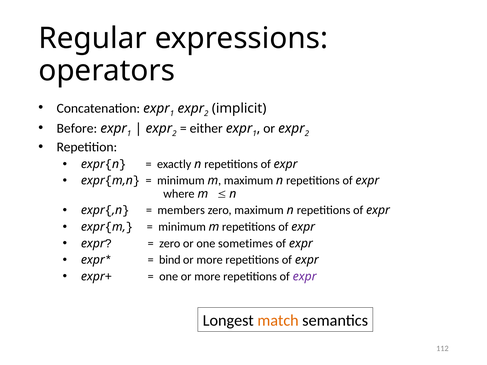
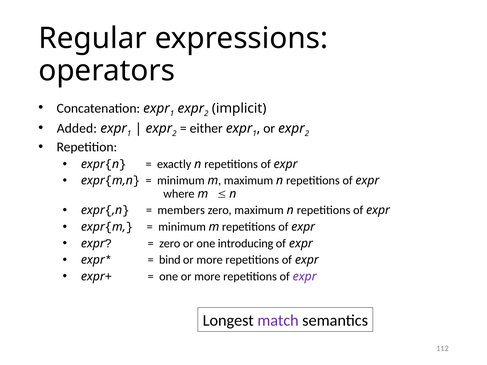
Before: Before -> Added
sometimes: sometimes -> introducing
match colour: orange -> purple
